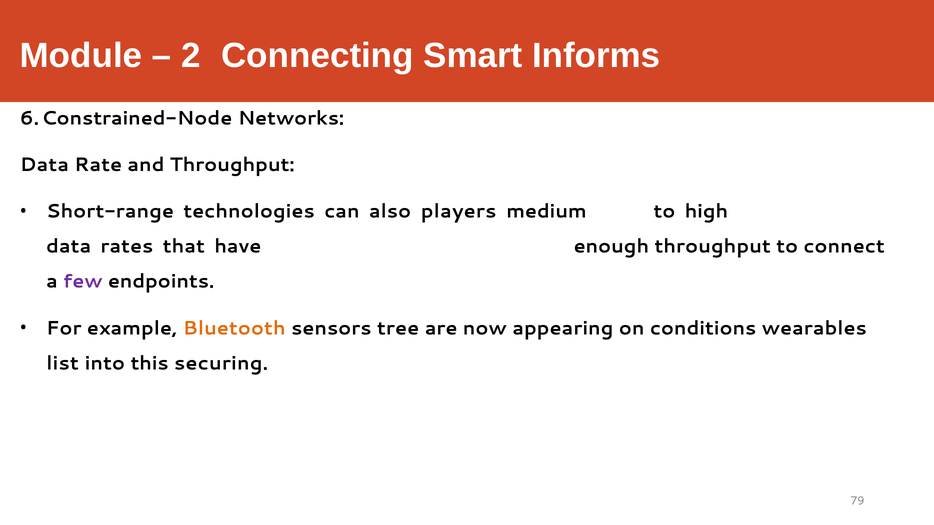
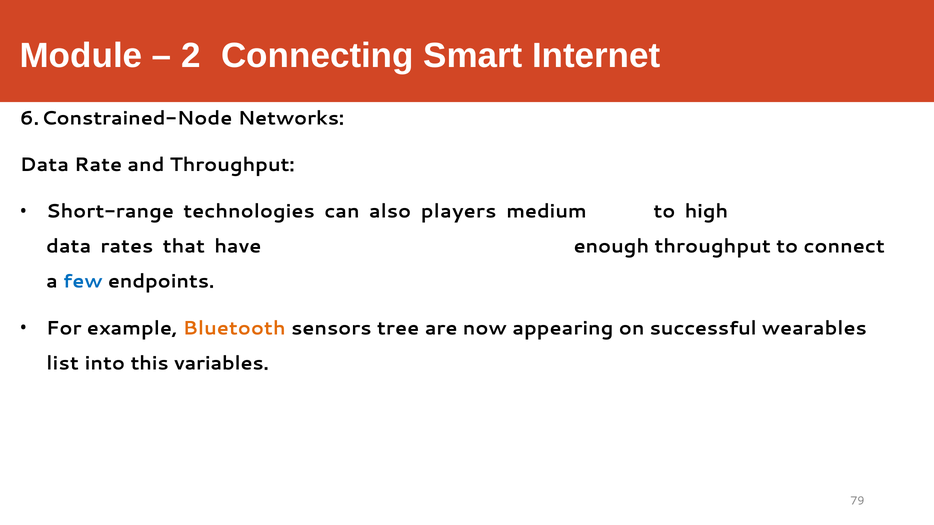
Informs: Informs -> Internet
few colour: purple -> blue
conditions: conditions -> successful
securing: securing -> variables
